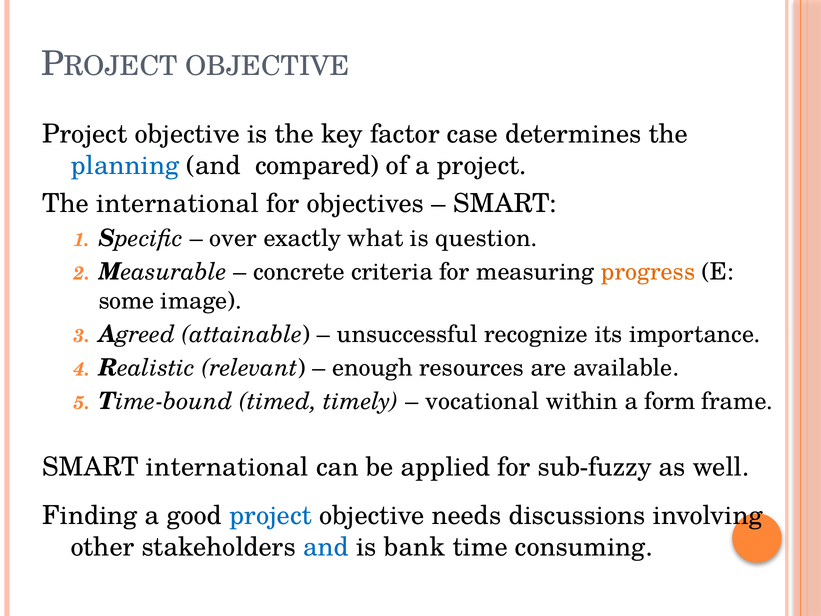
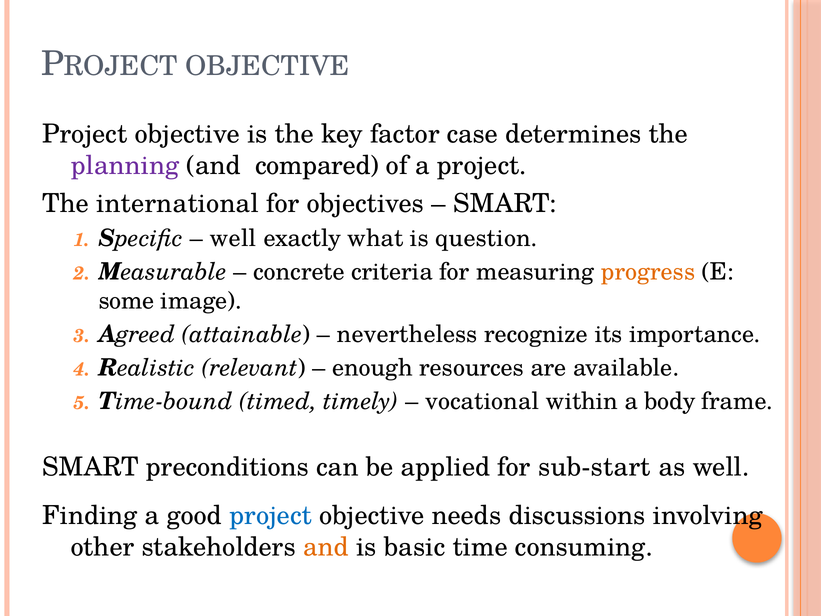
planning colour: blue -> purple
over at (233, 238): over -> well
unsuccessful: unsuccessful -> nevertheless
form: form -> body
SMART international: international -> preconditions
sub-fuzzy: sub-fuzzy -> sub-start
and at (326, 547) colour: blue -> orange
bank: bank -> basic
